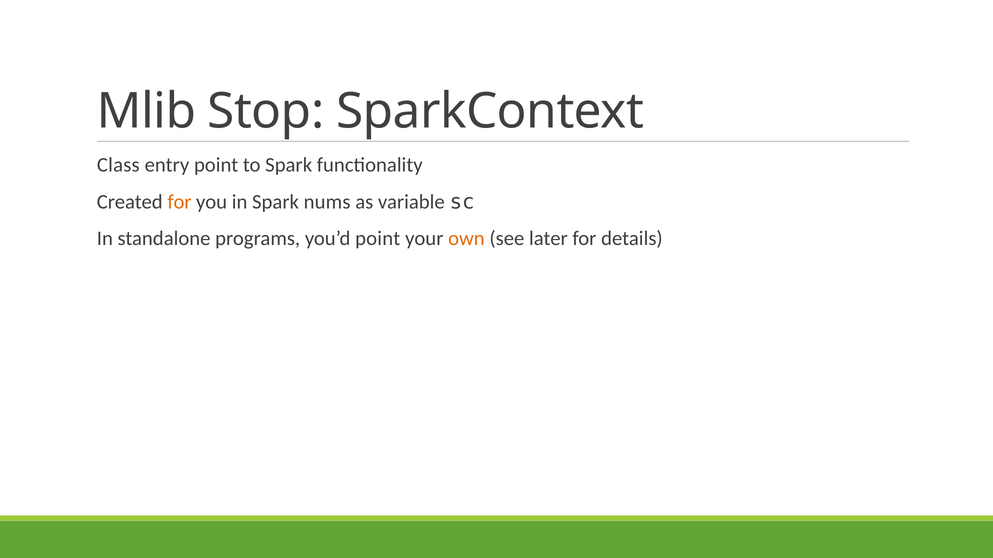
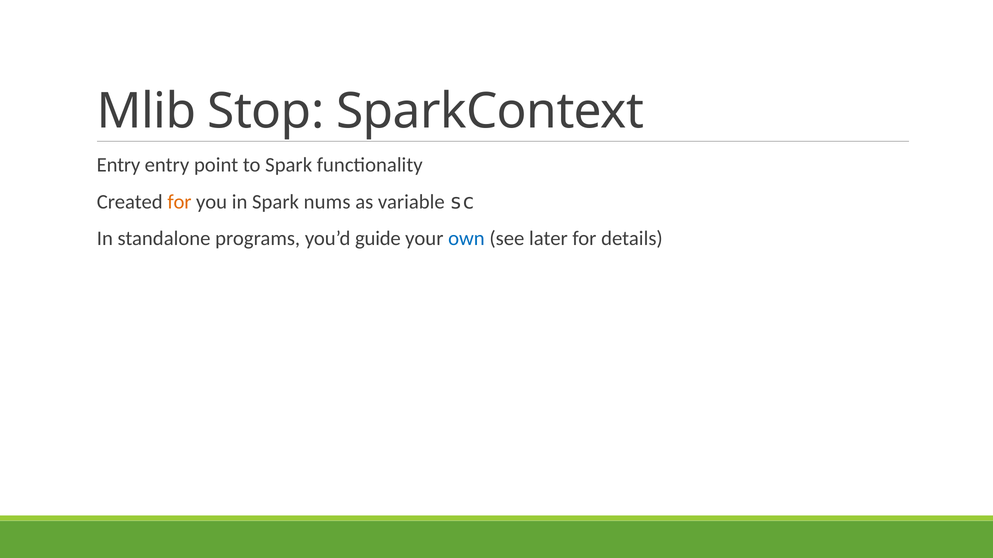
Class at (118, 165): Class -> Entry
you’d point: point -> guide
own colour: orange -> blue
